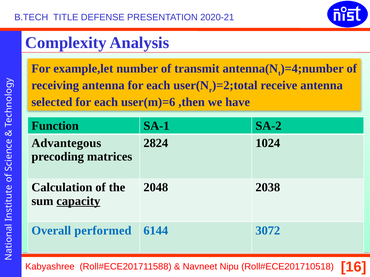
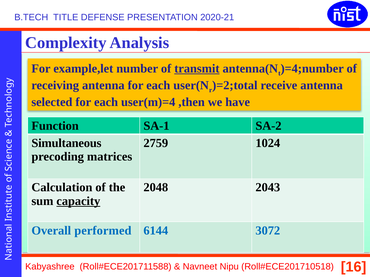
transmit underline: none -> present
user(m)=6: user(m)=6 -> user(m)=4
Advantegous: Advantegous -> Simultaneous
2824: 2824 -> 2759
2038: 2038 -> 2043
